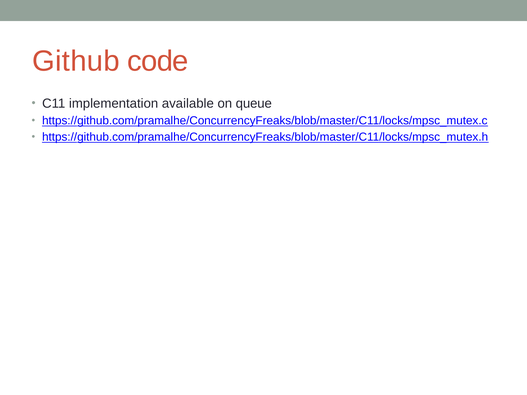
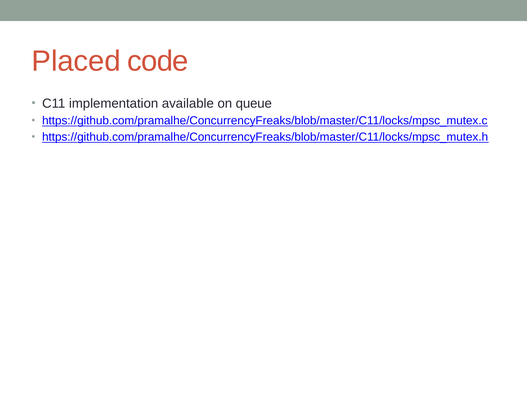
Github: Github -> Placed
